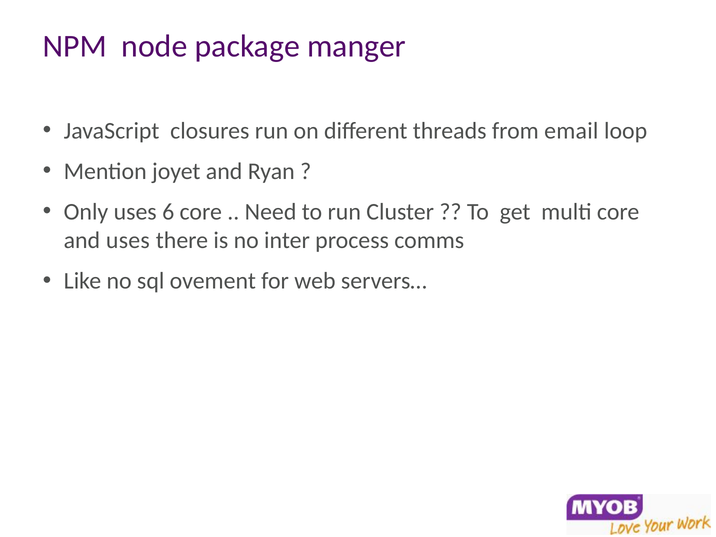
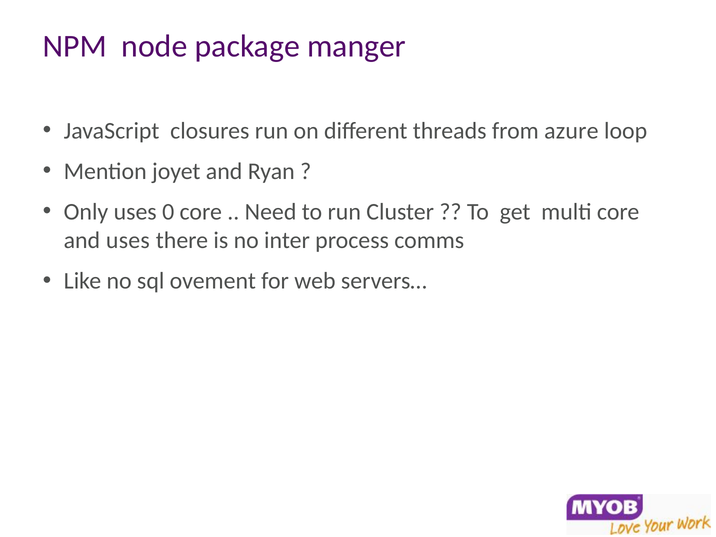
email: email -> azure
6: 6 -> 0
